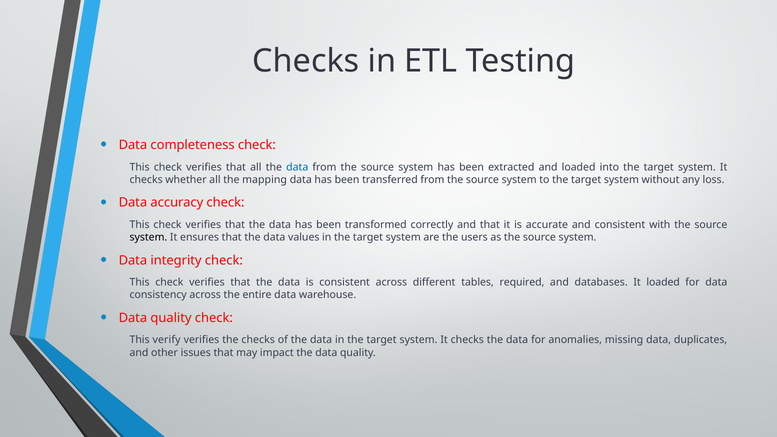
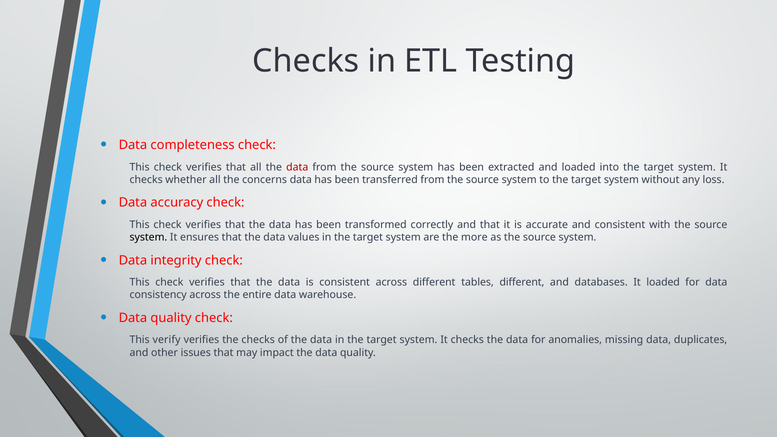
data at (297, 167) colour: blue -> red
mapping: mapping -> concerns
users: users -> more
tables required: required -> different
